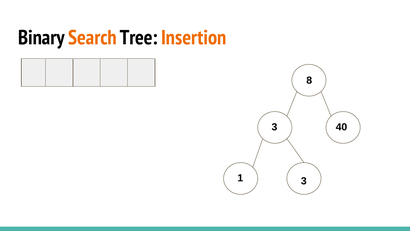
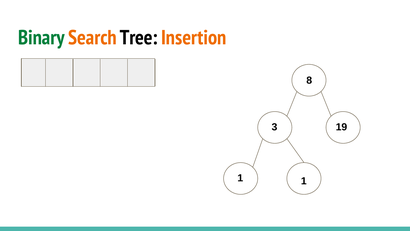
Binary colour: black -> green
40: 40 -> 19
1 3: 3 -> 1
